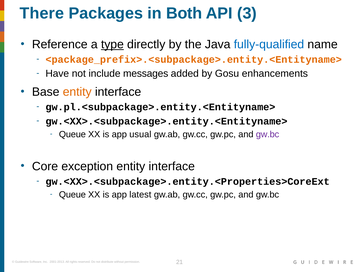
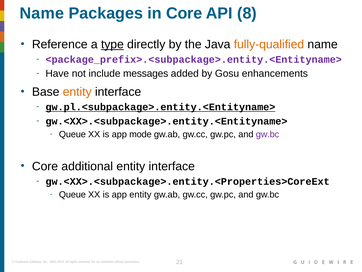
There at (42, 13): There -> Name
in Both: Both -> Core
3: 3 -> 8
fully-qualified colour: blue -> orange
<package_prefix>.<subpackage>.entity.<Entityname> colour: orange -> purple
gw.pl.<subpackage>.entity.<Entityname> underline: none -> present
usual: usual -> mode
exception: exception -> additional
app latest: latest -> entity
